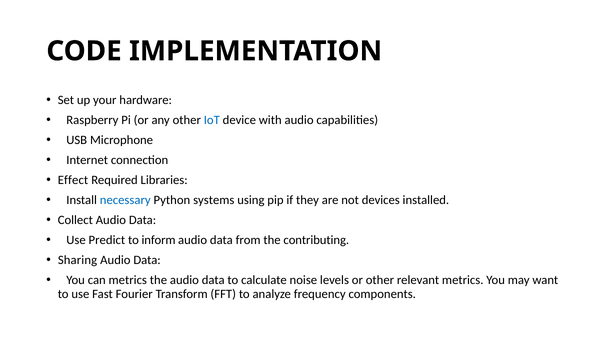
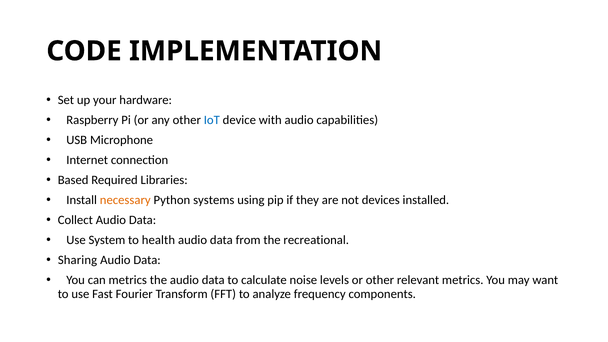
Effect: Effect -> Based
necessary colour: blue -> orange
Predict: Predict -> System
inform: inform -> health
contributing: contributing -> recreational
